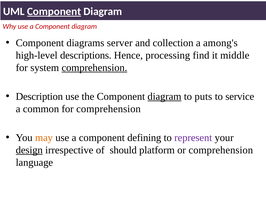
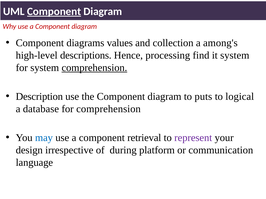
server: server -> values
it middle: middle -> system
diagram at (164, 97) underline: present -> none
service: service -> logical
common: common -> database
may colour: orange -> blue
defining: defining -> retrieval
design underline: present -> none
should: should -> during
or comprehension: comprehension -> communication
